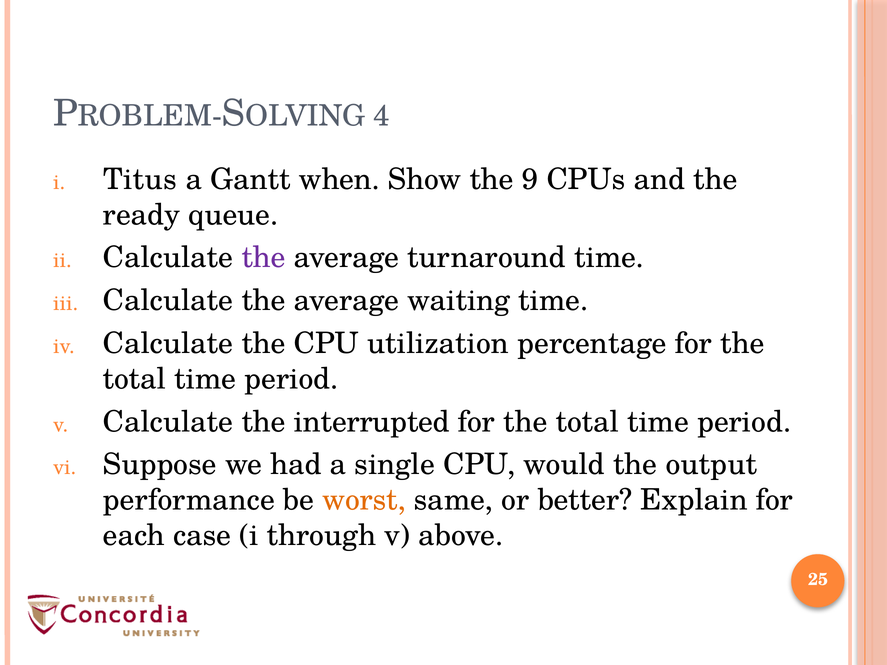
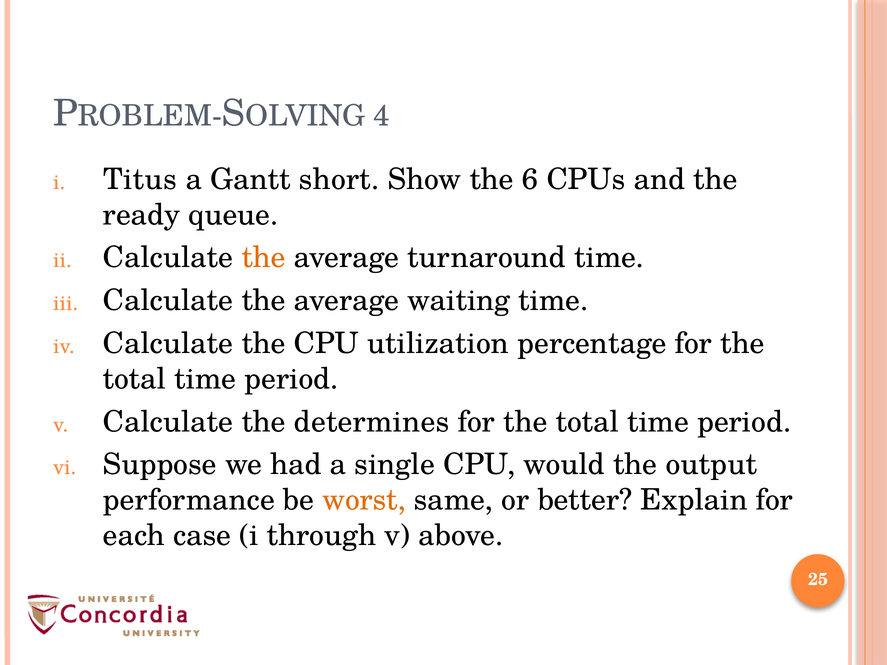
when: when -> short
9: 9 -> 6
the at (264, 258) colour: purple -> orange
interrupted: interrupted -> determines
